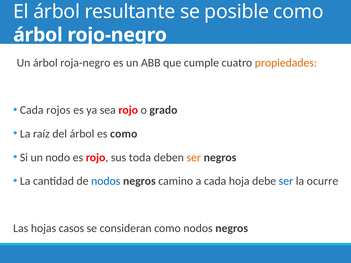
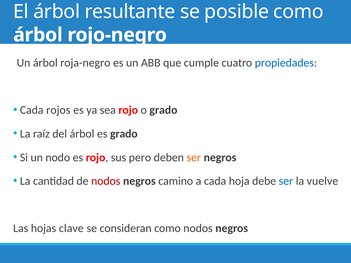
propiedades colour: orange -> blue
es como: como -> grado
toda: toda -> pero
nodos at (106, 181) colour: blue -> red
ocurre: ocurre -> vuelve
casos: casos -> clave
